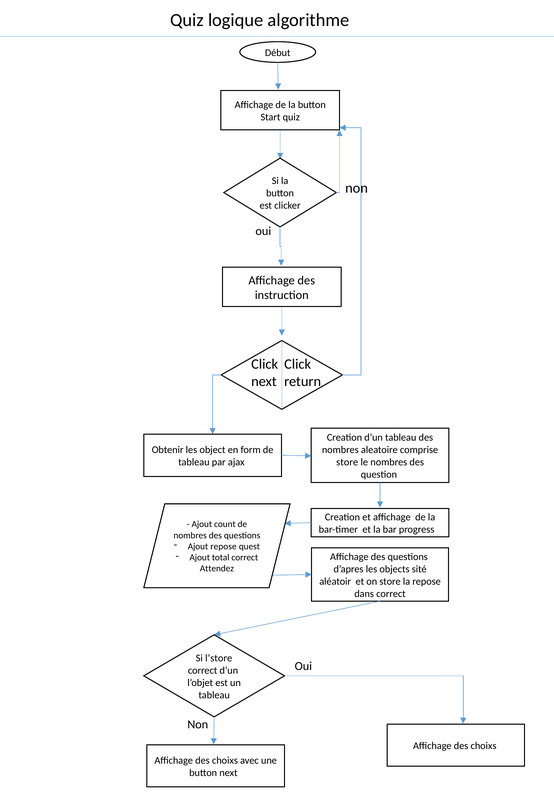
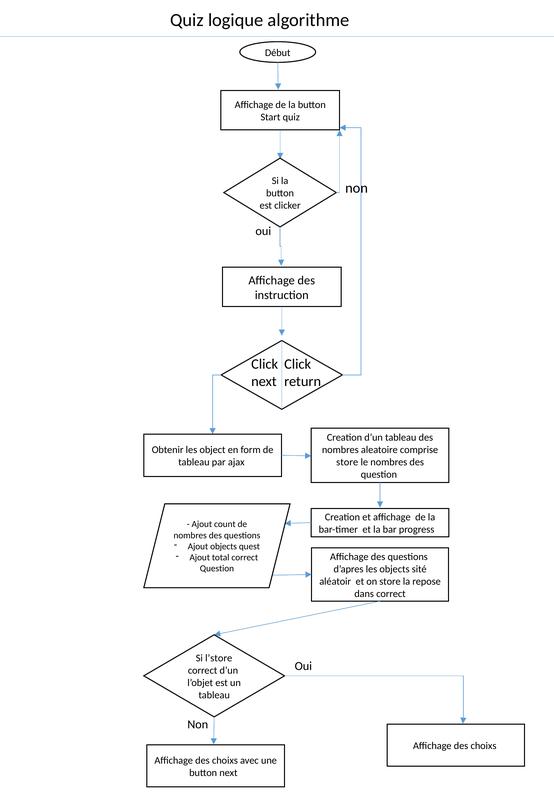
Ajout repose: repose -> objects
Attendez at (217, 569): Attendez -> Question
